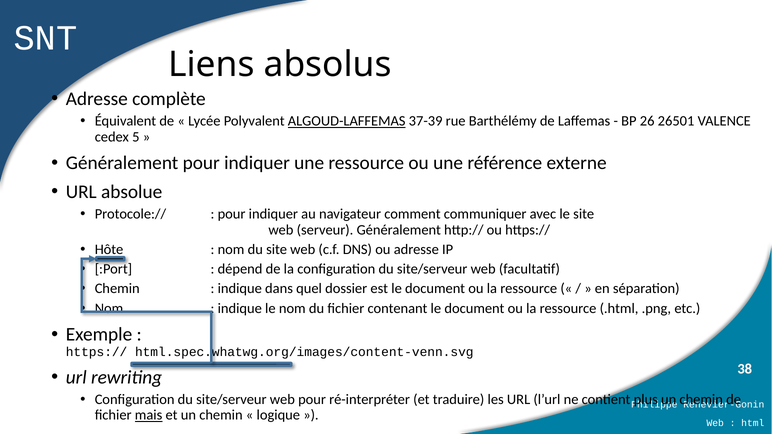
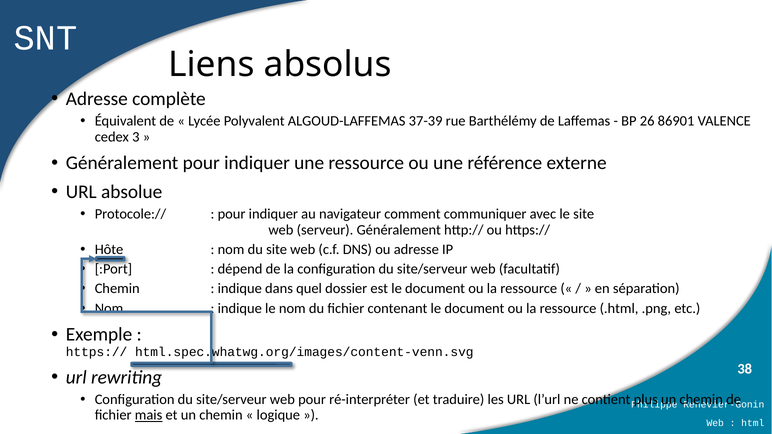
ALGOUD-LAFFEMAS underline: present -> none
26501: 26501 -> 86901
5: 5 -> 3
